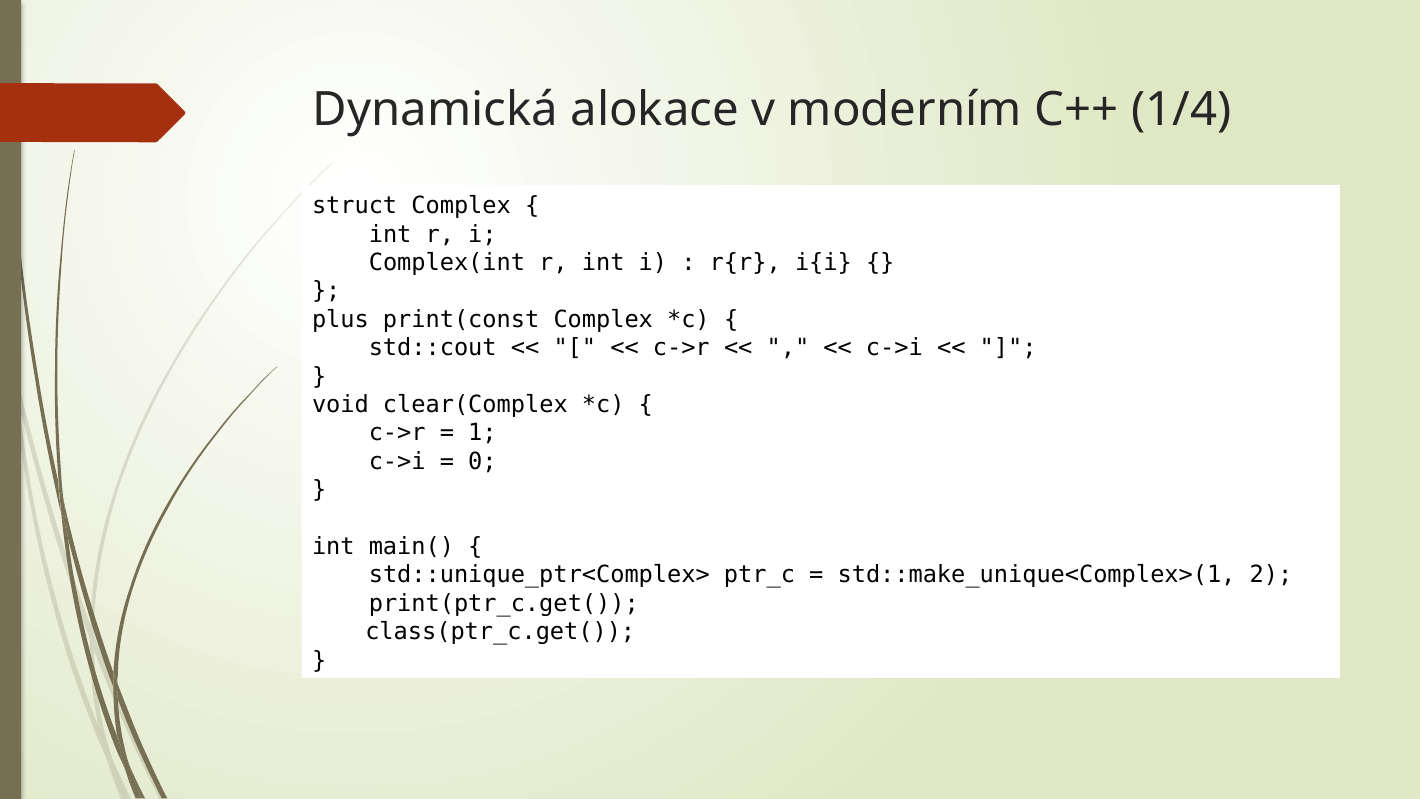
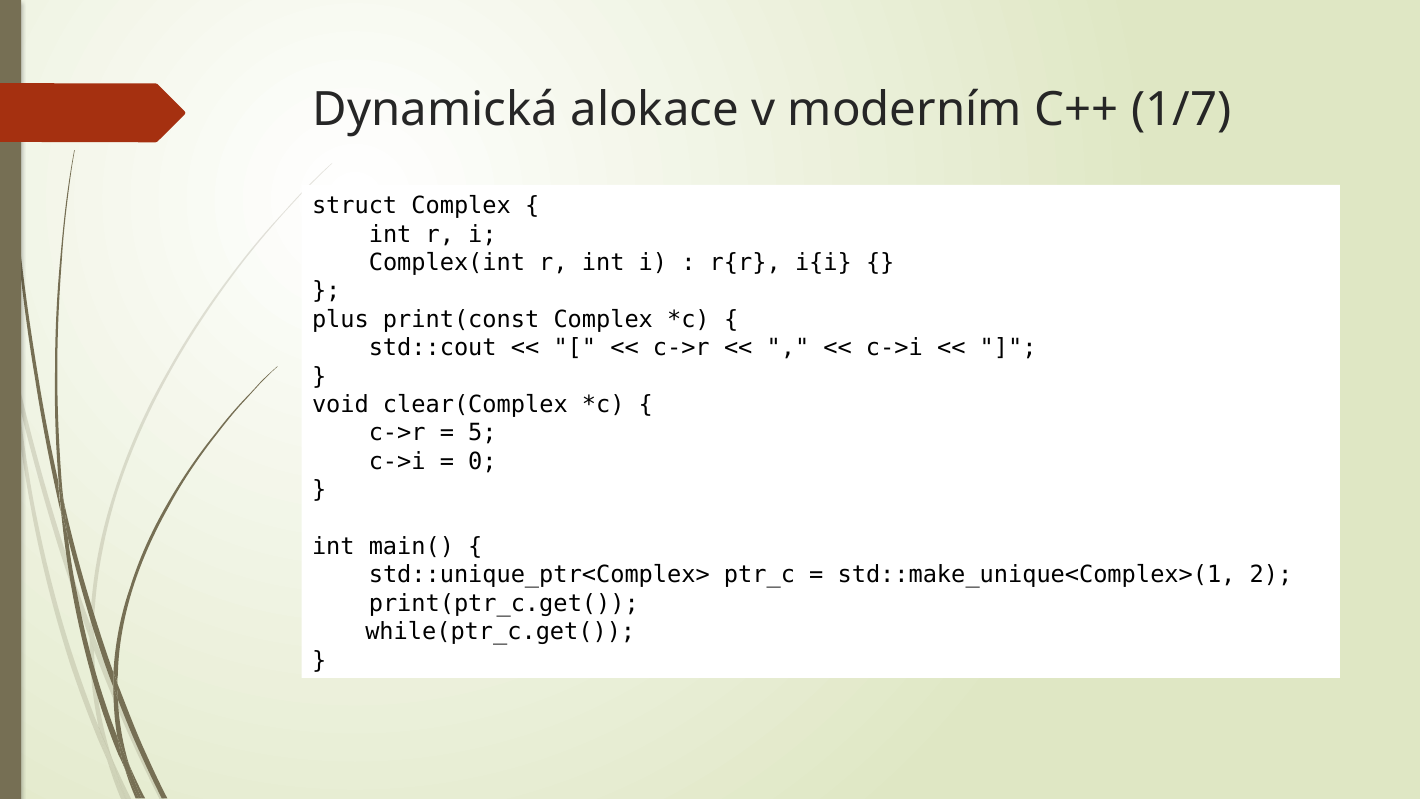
1/4: 1/4 -> 1/7
1: 1 -> 5
class(ptr_c.get(: class(ptr_c.get( -> while(ptr_c.get(
